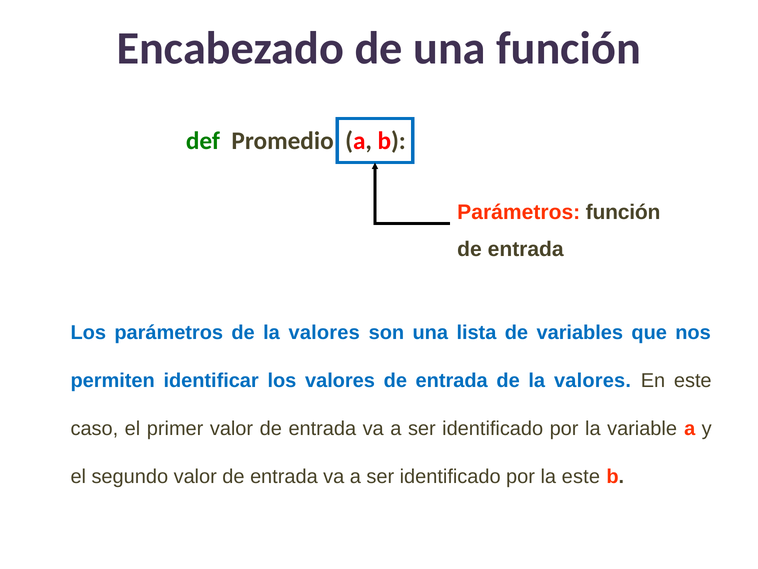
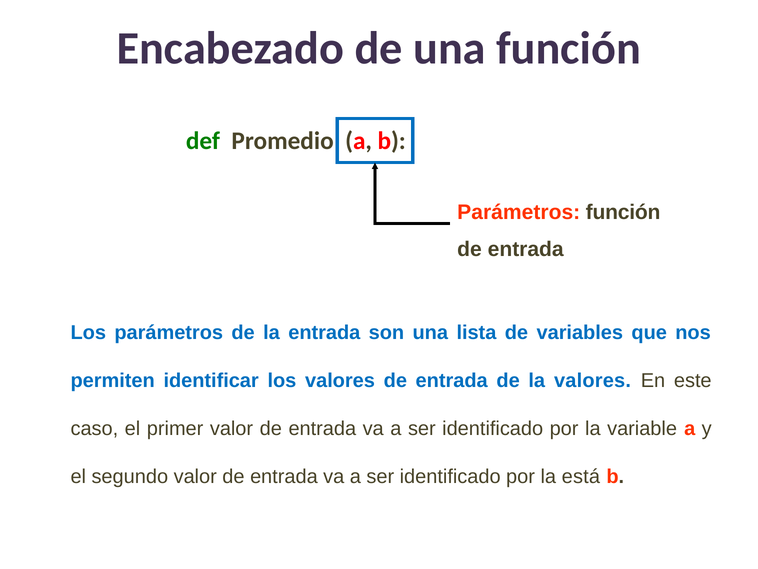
parámetros de la valores: valores -> entrada
la este: este -> está
